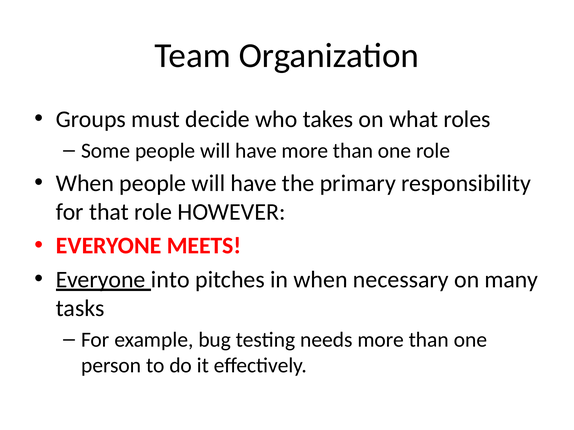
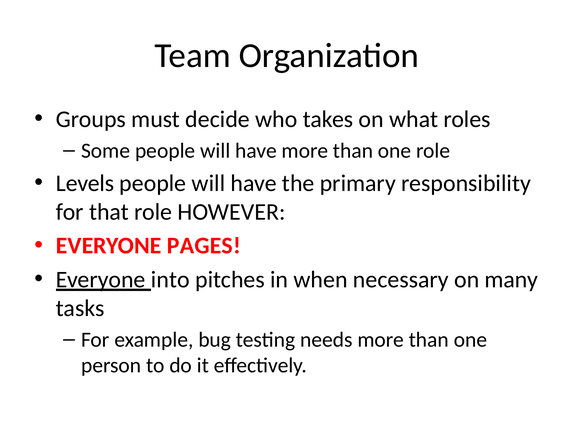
When at (85, 183): When -> Levels
MEETS: MEETS -> PAGES
